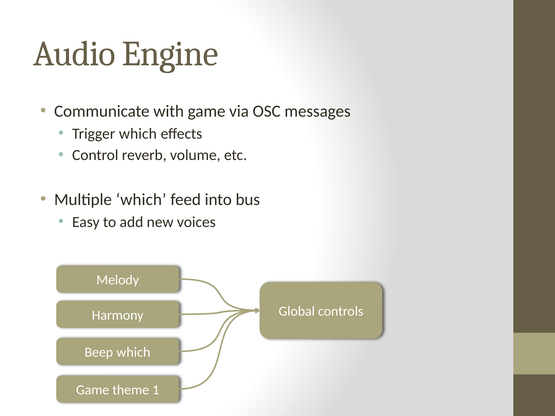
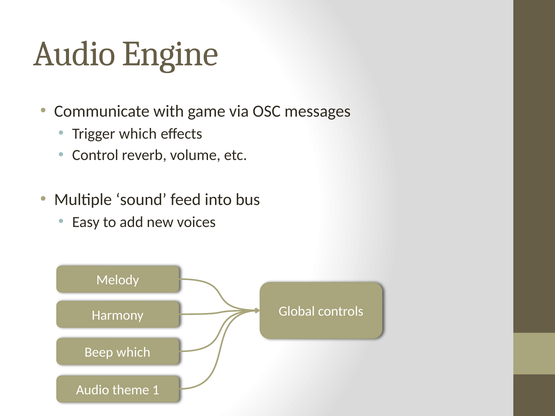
Multiple which: which -> sound
Game at (93, 390): Game -> Audio
